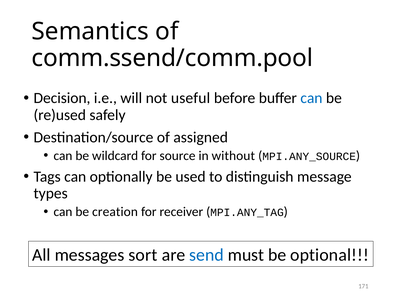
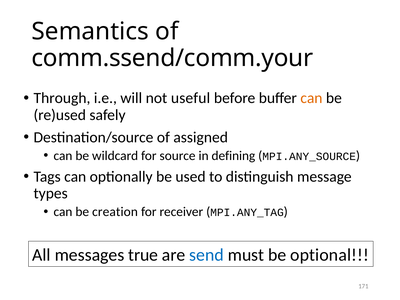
comm.ssend/comm.pool: comm.ssend/comm.pool -> comm.ssend/comm.your
Decision: Decision -> Through
can at (311, 98) colour: blue -> orange
without: without -> defining
sort: sort -> true
